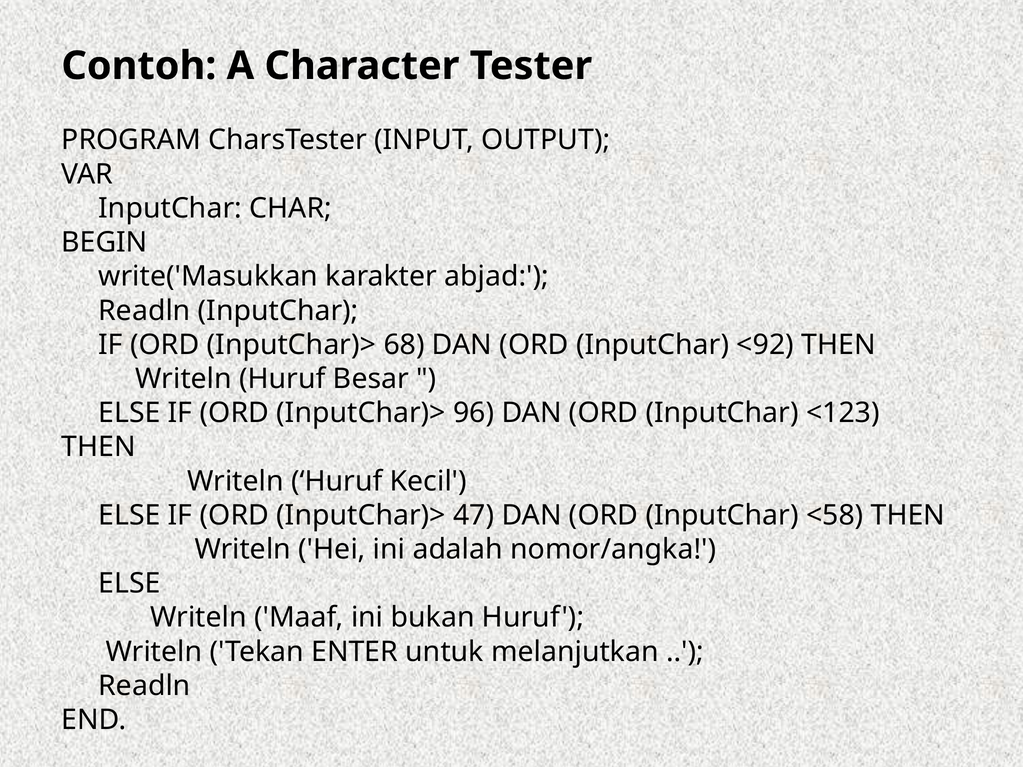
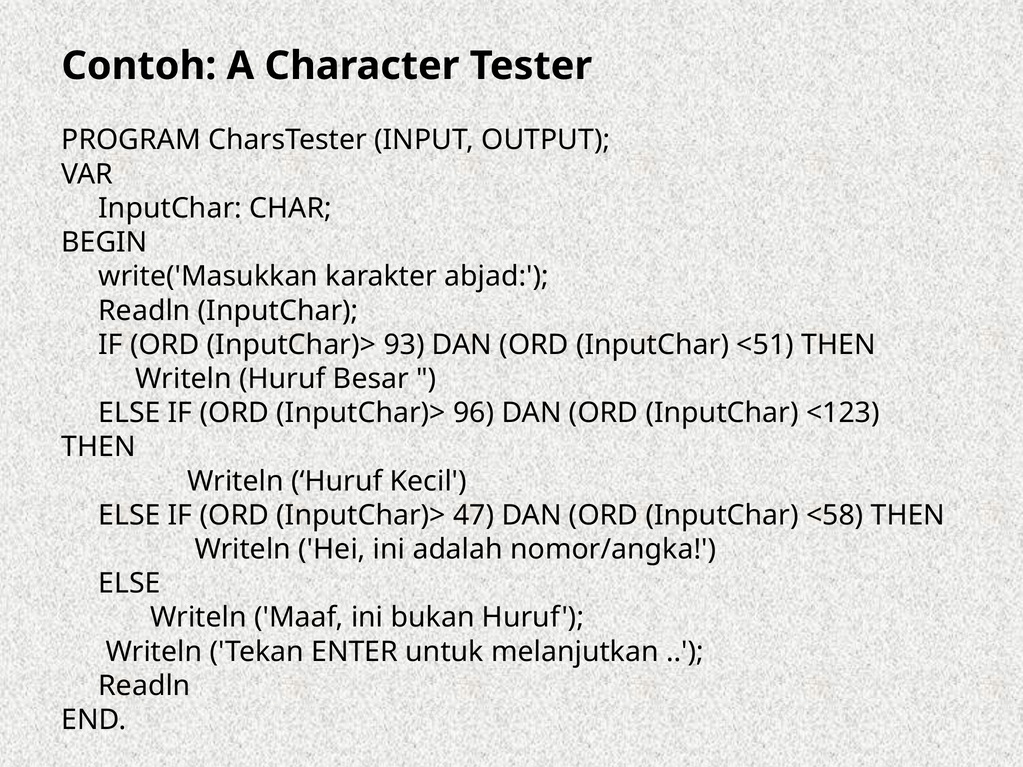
68: 68 -> 93
<92: <92 -> <51
